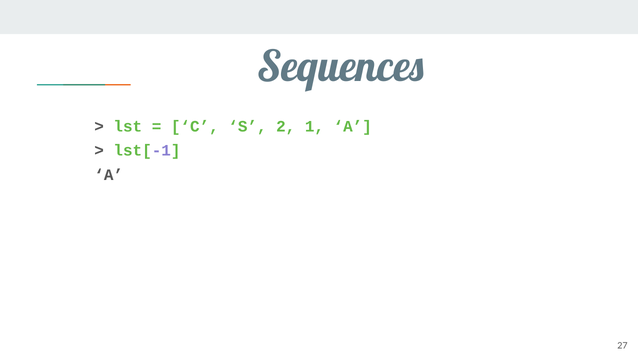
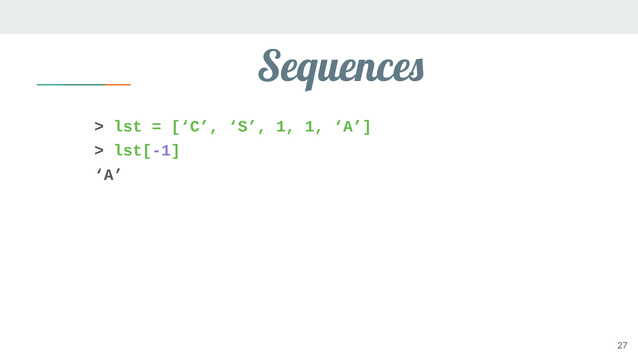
S 2: 2 -> 1
